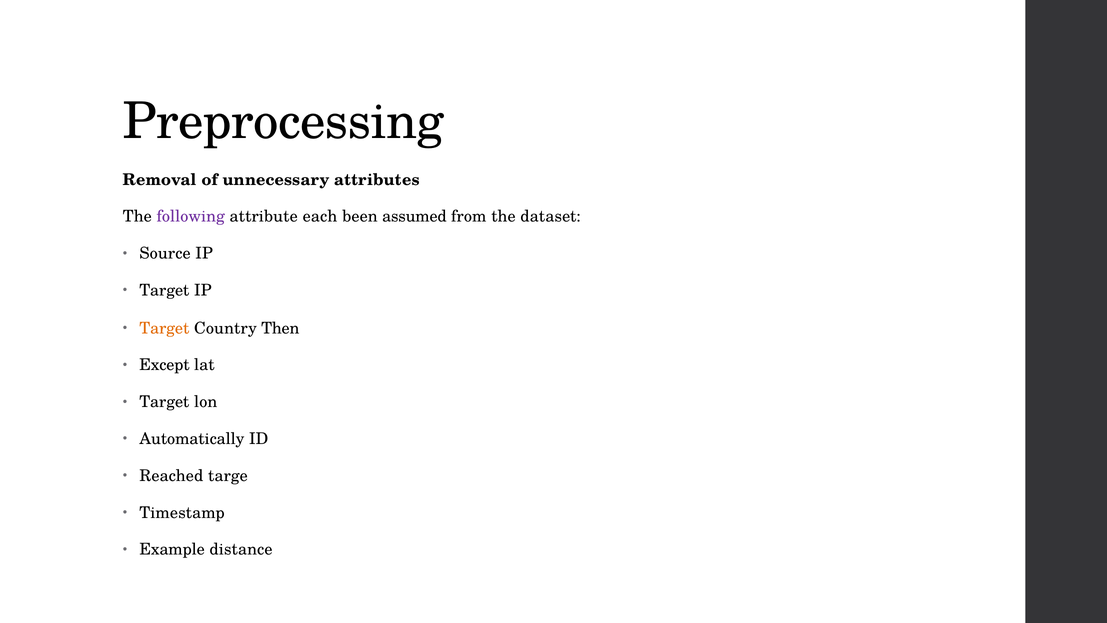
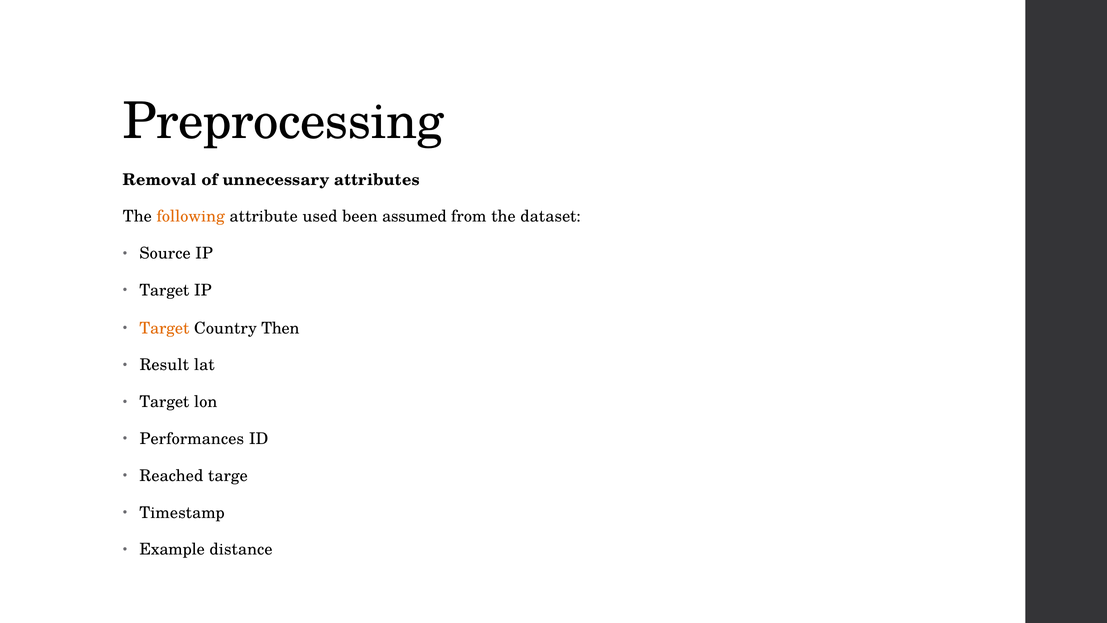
following colour: purple -> orange
each: each -> used
Except: Except -> Result
Automatically: Automatically -> Performances
